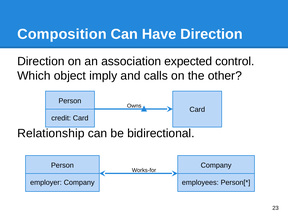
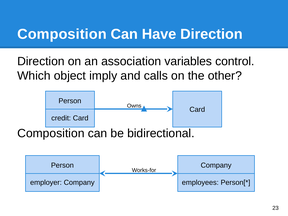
expected: expected -> variables
Relationship at (51, 133): Relationship -> Composition
